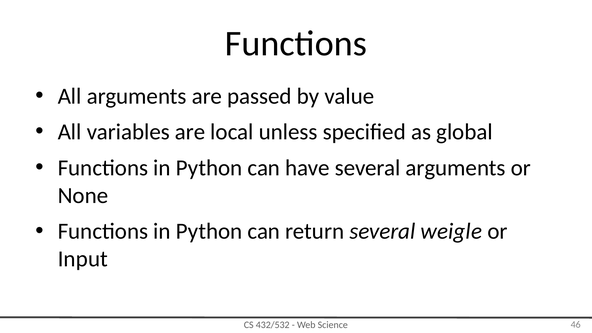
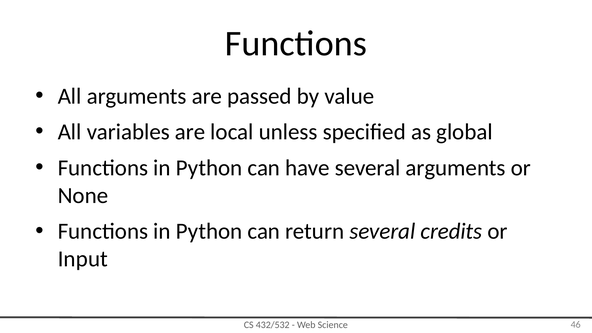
weigle: weigle -> credits
